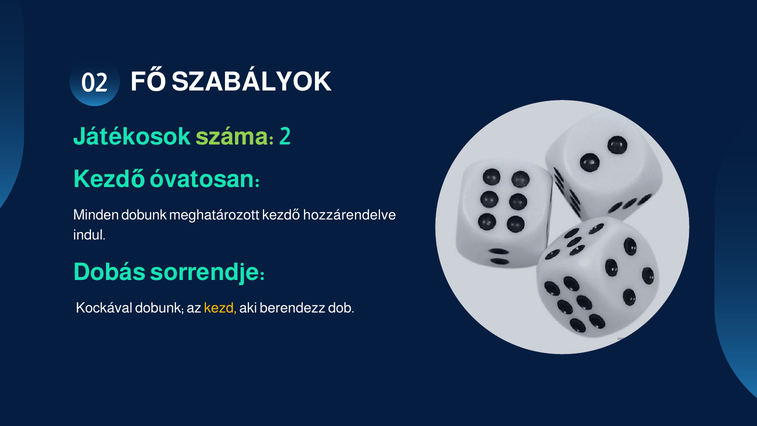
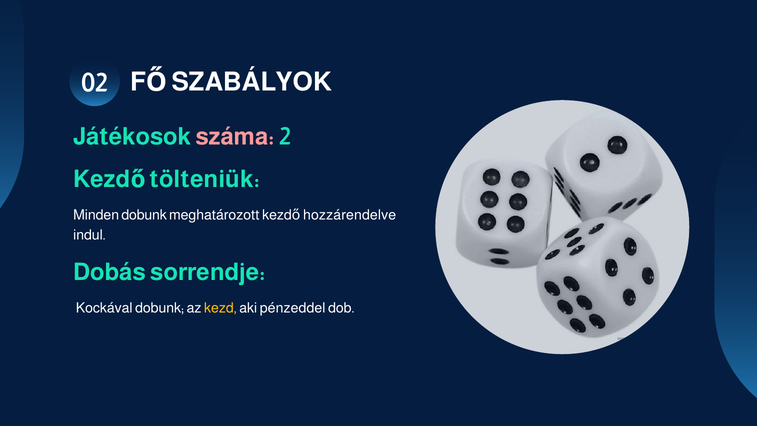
száma colour: light green -> pink
óvatosan: óvatosan -> tölteniük
berendezz: berendezz -> pénzeddel
